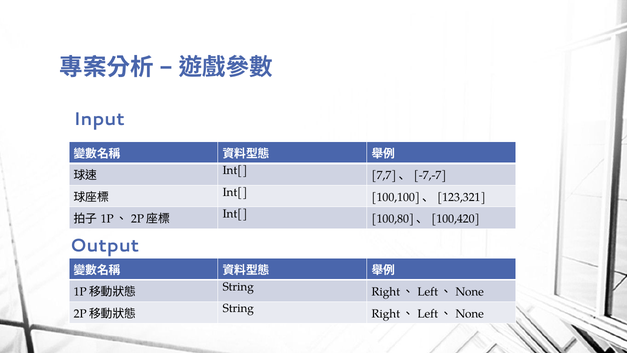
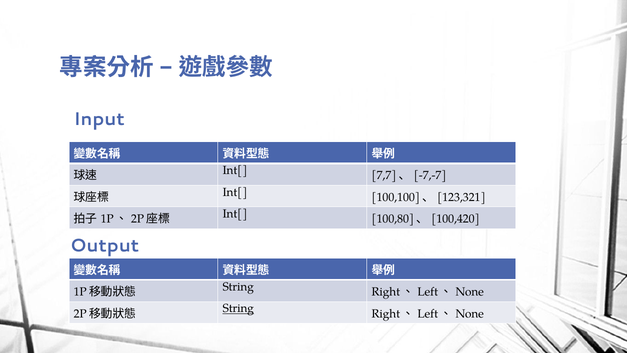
String at (238, 308) underline: none -> present
